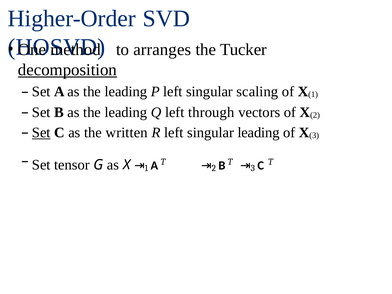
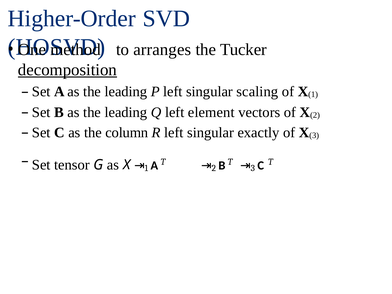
through: through -> element
Set at (41, 133) underline: present -> none
written: written -> column
singular leading: leading -> exactly
